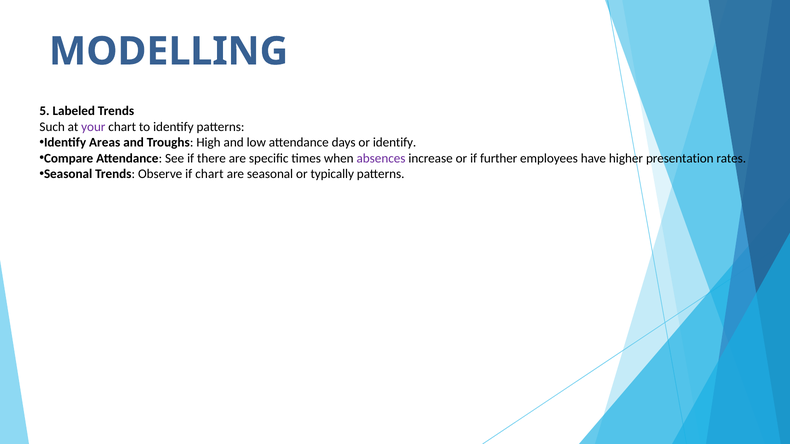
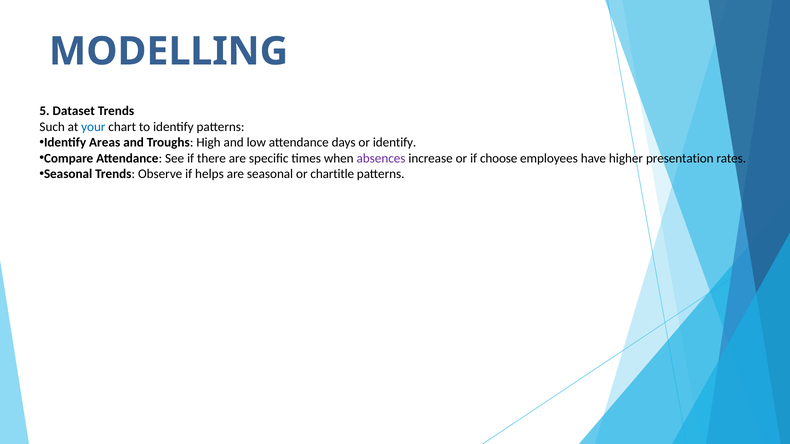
Labeled: Labeled -> Dataset
your colour: purple -> blue
further: further -> choose
if chart: chart -> helps
typically: typically -> chartitle
